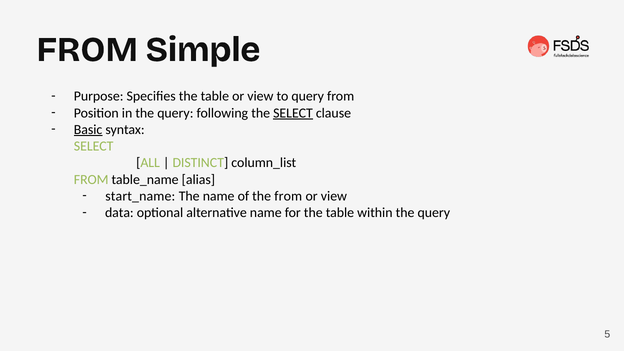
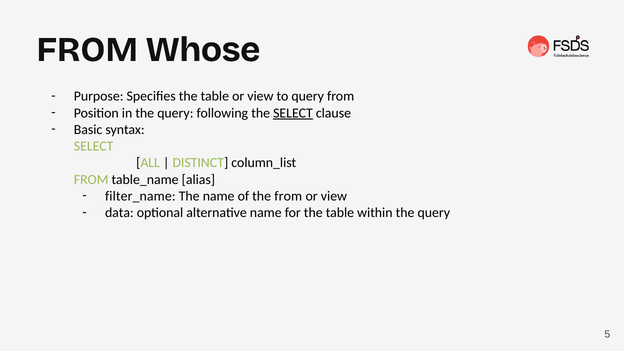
Simple: Simple -> Whose
Basic underline: present -> none
start_name: start_name -> filter_name
